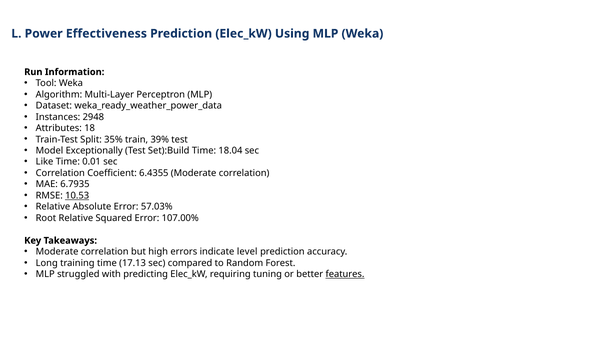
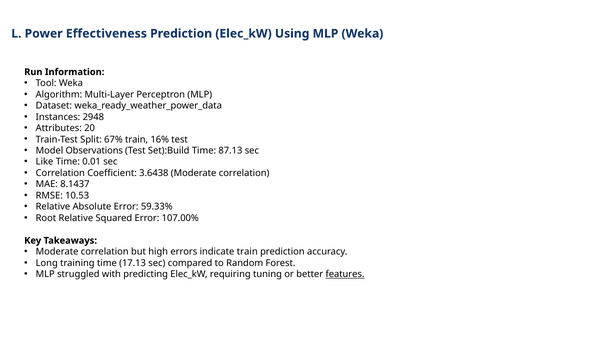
18: 18 -> 20
35%: 35% -> 67%
39%: 39% -> 16%
Exceptionally: Exceptionally -> Observations
18.04: 18.04 -> 87.13
6.4355: 6.4355 -> 3.6438
6.7935: 6.7935 -> 8.1437
10.53 underline: present -> none
57.03%: 57.03% -> 59.33%
indicate level: level -> train
